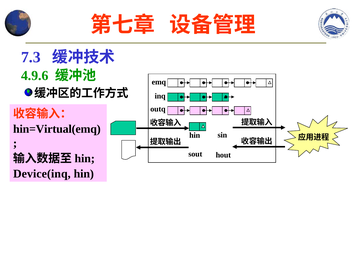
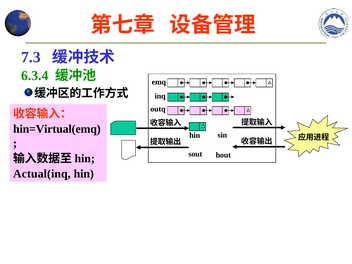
4.9.6: 4.9.6 -> 6.3.4
Device(inq: Device(inq -> Actual(inq
